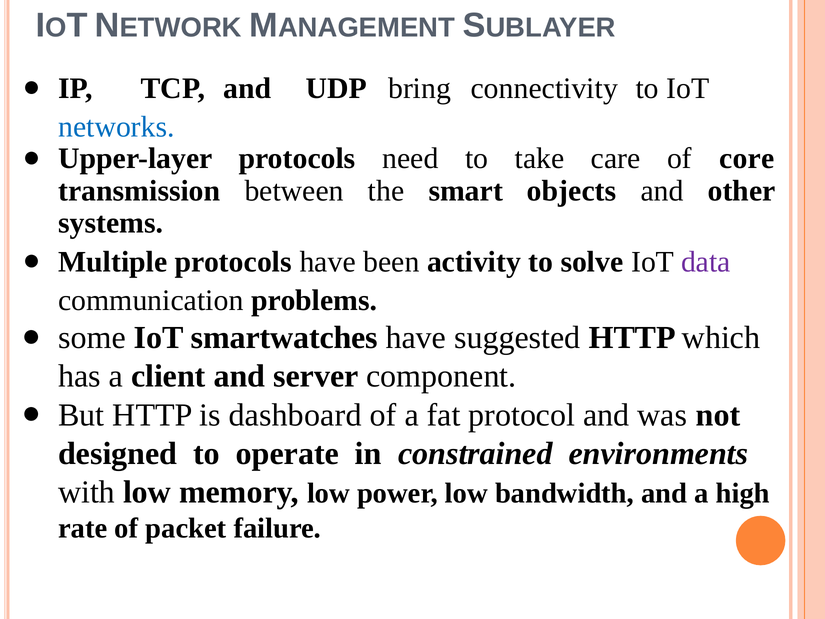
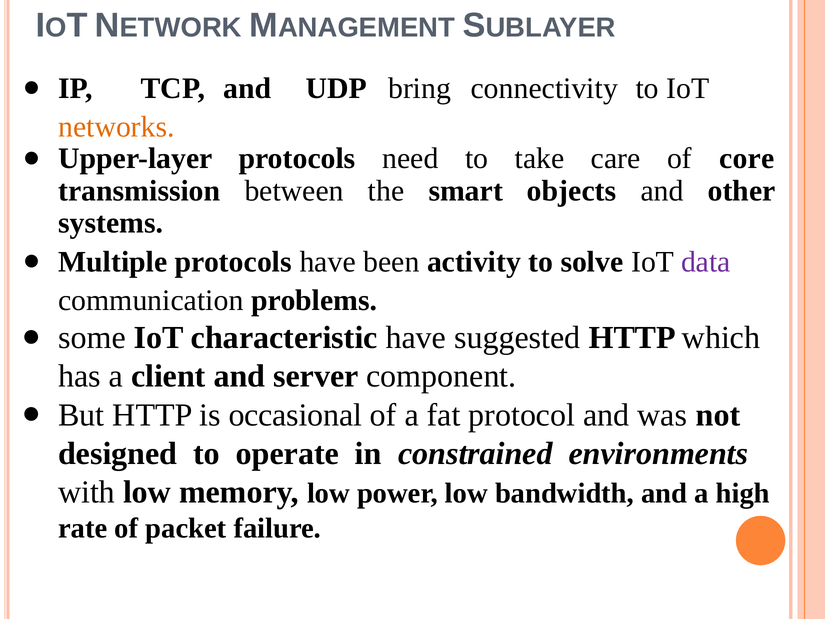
networks colour: blue -> orange
smartwatches: smartwatches -> characteristic
dashboard: dashboard -> occasional
